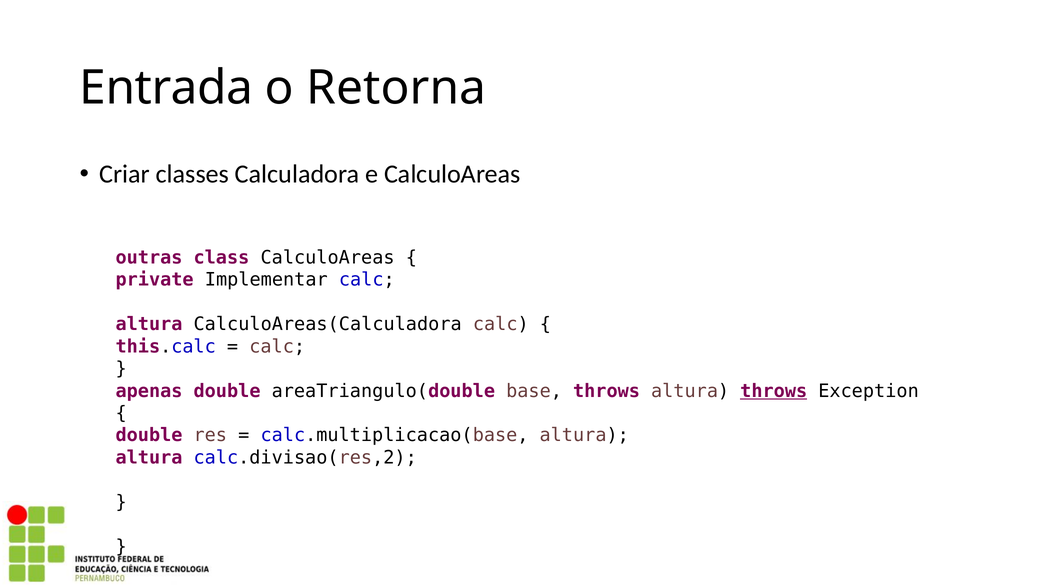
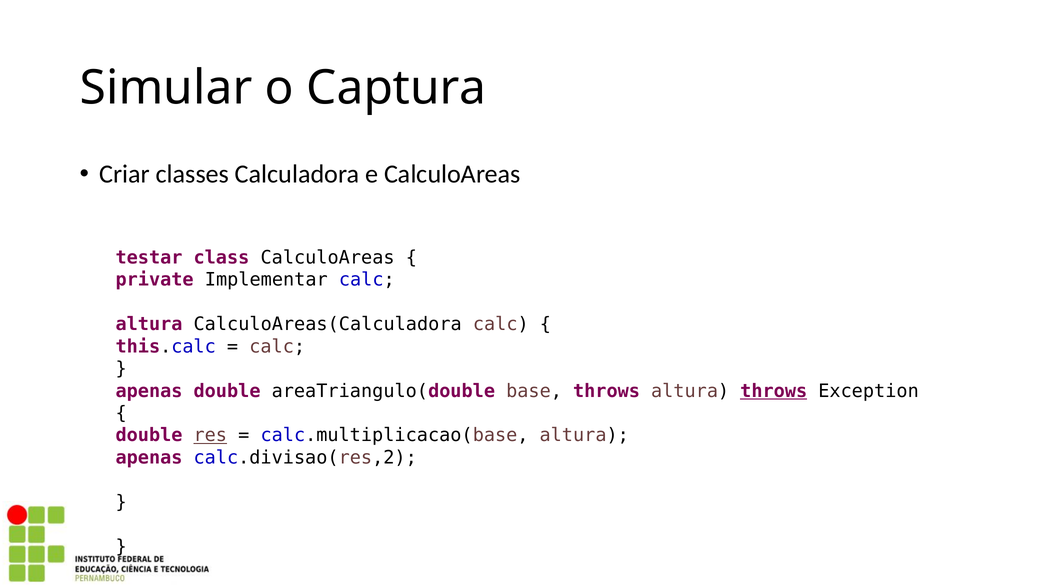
Entrada: Entrada -> Simular
Retorna: Retorna -> Captura
outras: outras -> testar
res underline: none -> present
altura at (149, 458): altura -> apenas
